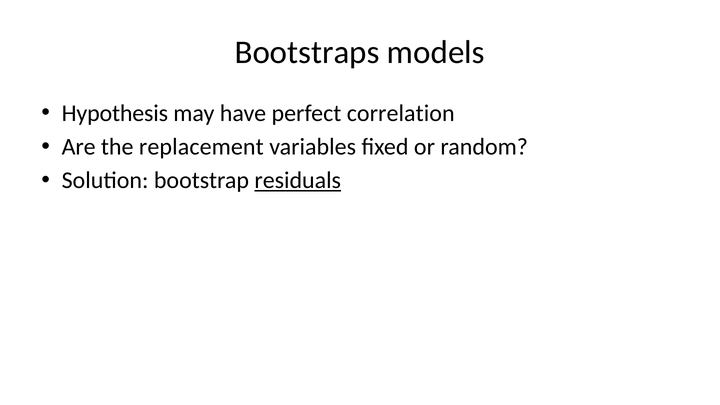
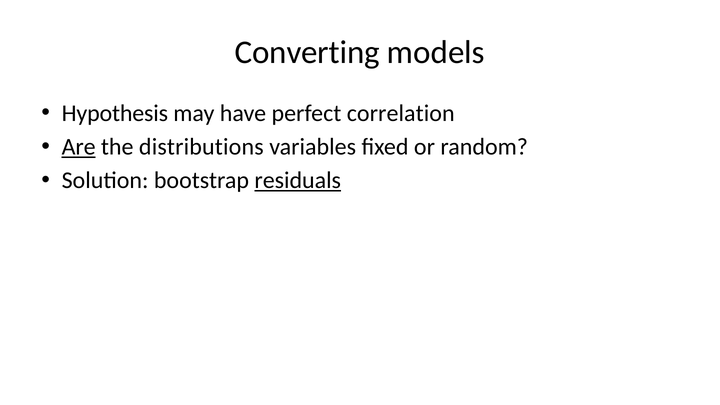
Bootstraps: Bootstraps -> Converting
Are underline: none -> present
replacement: replacement -> distributions
